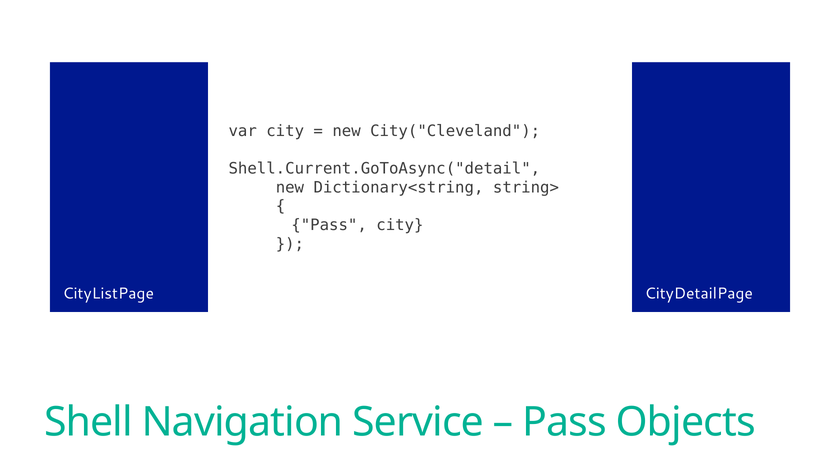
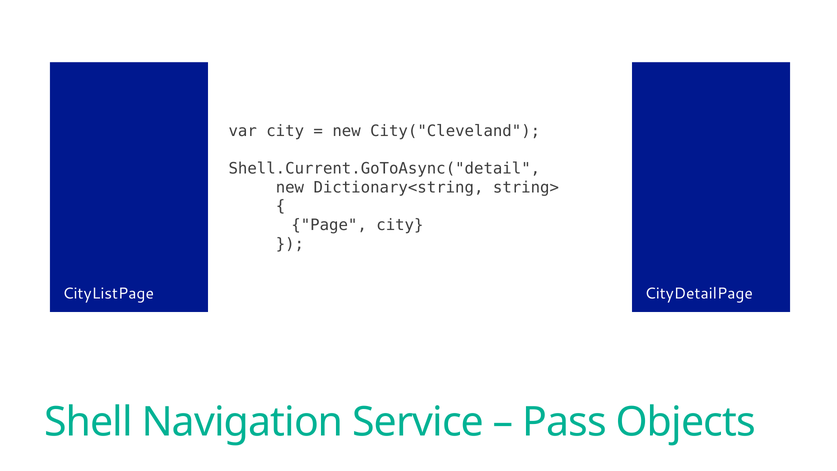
Pass at (329, 225): Pass -> Page
